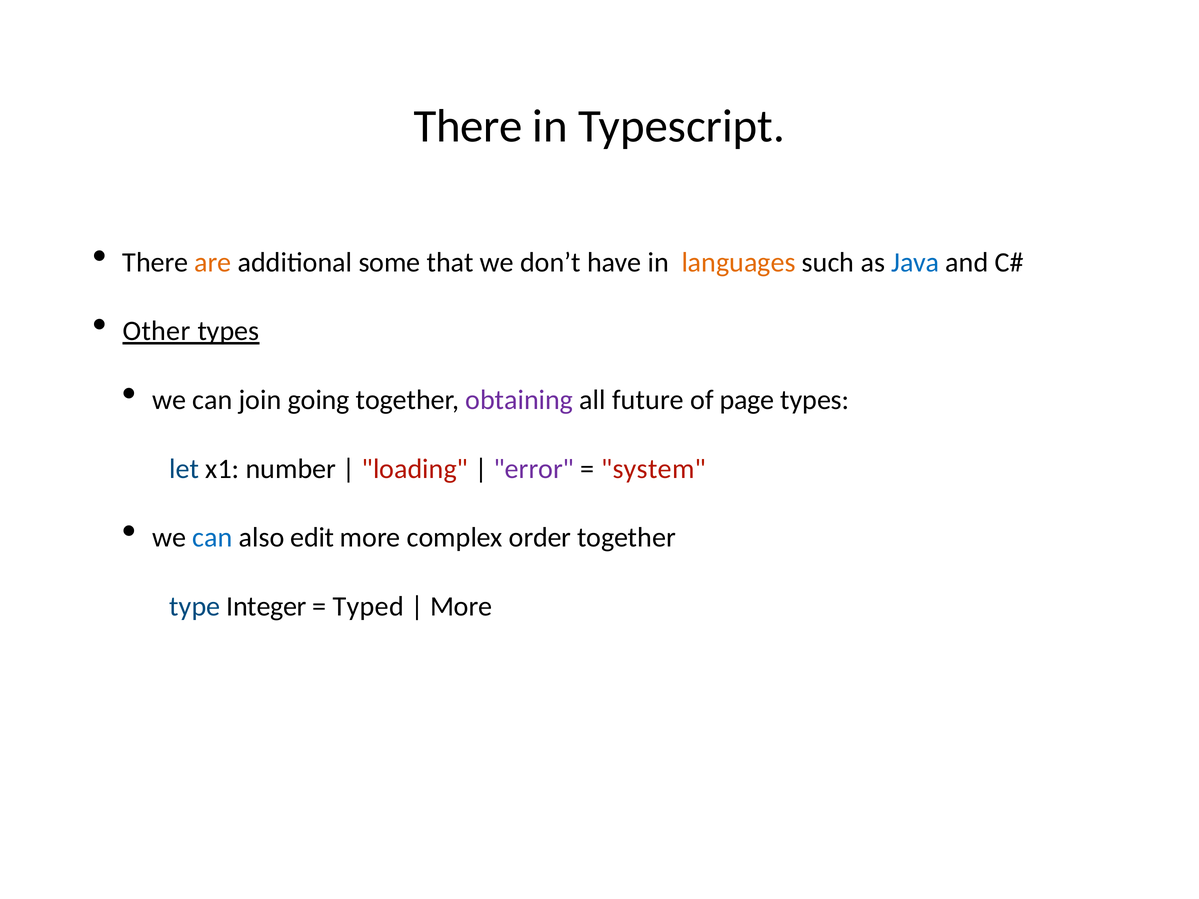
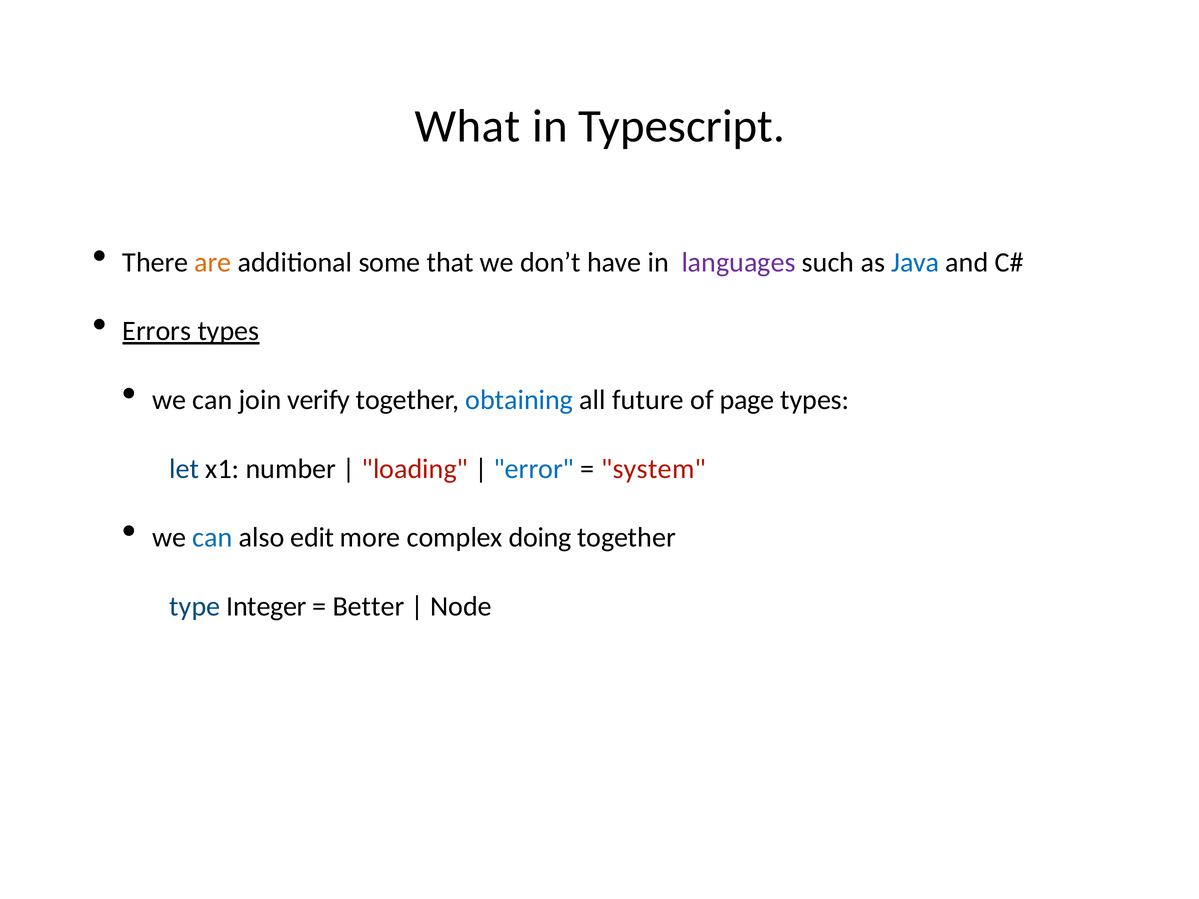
There at (468, 126): There -> What
languages colour: orange -> purple
Other: Other -> Errors
going: going -> verify
obtaining colour: purple -> blue
error colour: purple -> blue
order: order -> doing
Typed: Typed -> Better
More at (461, 607): More -> Node
